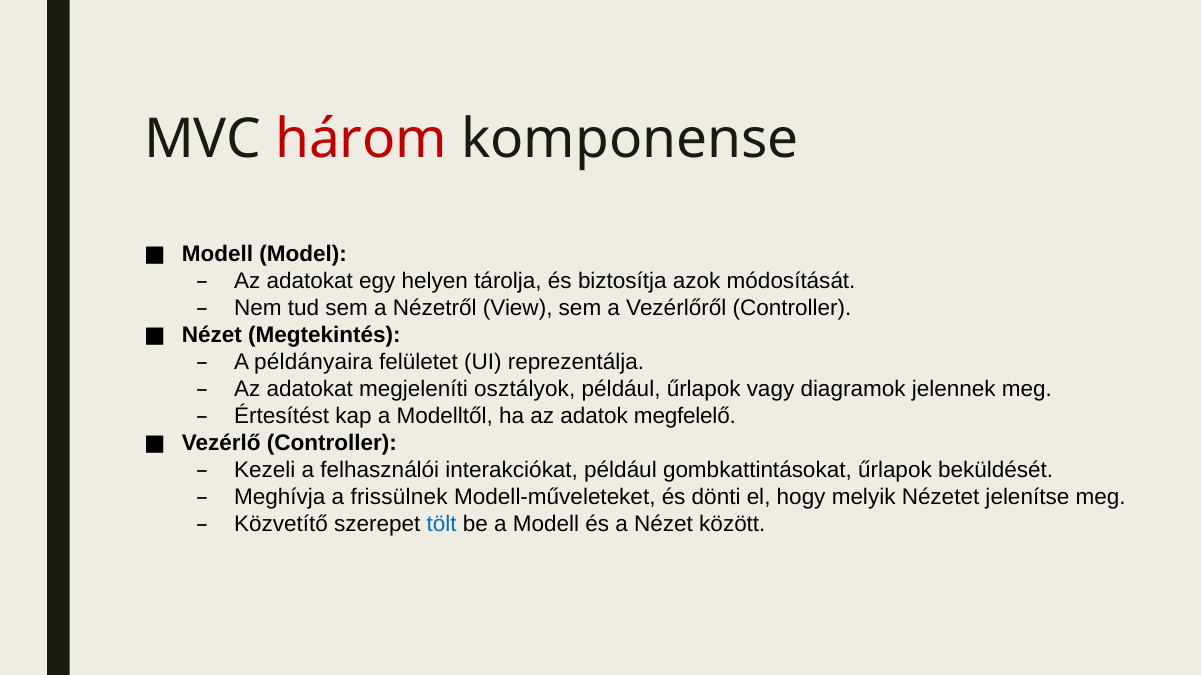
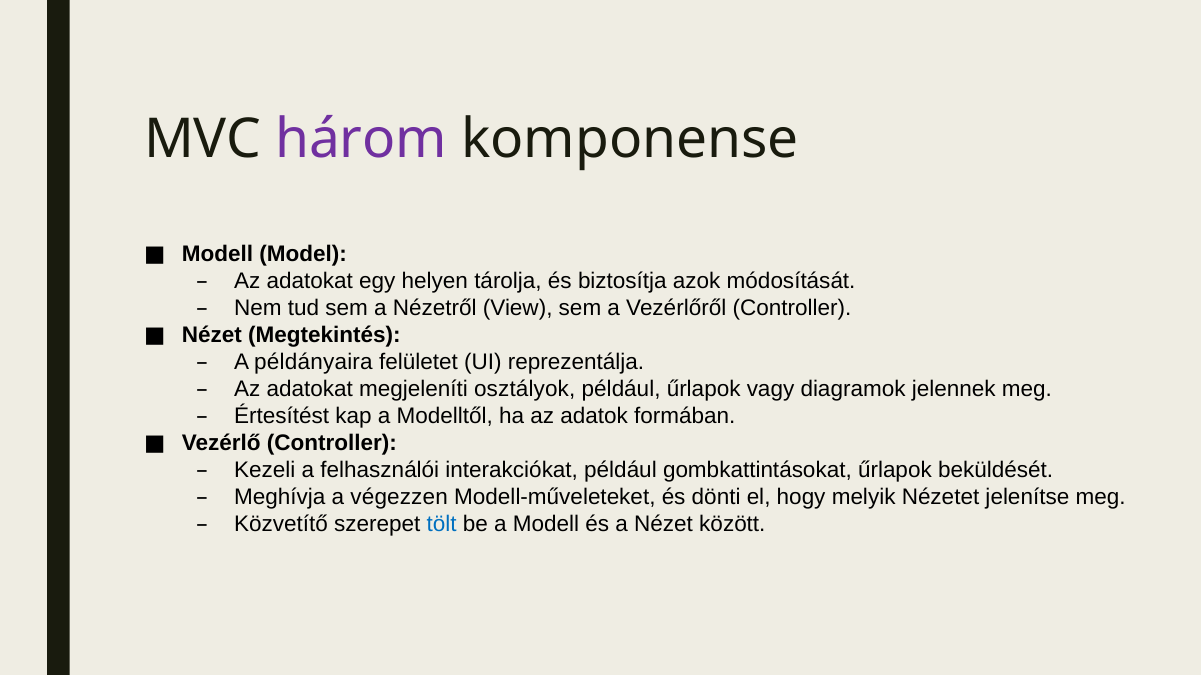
három colour: red -> purple
megfelelő: megfelelő -> formában
frissülnek: frissülnek -> végezzen
